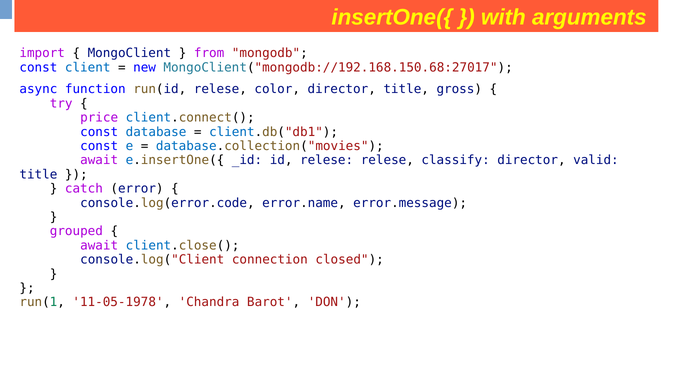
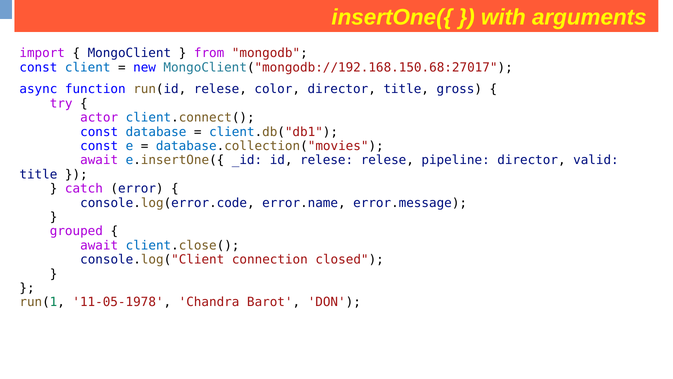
price: price -> actor
classify: classify -> pipeline
